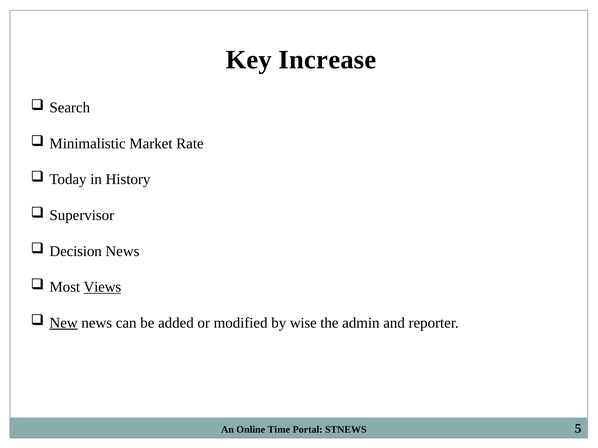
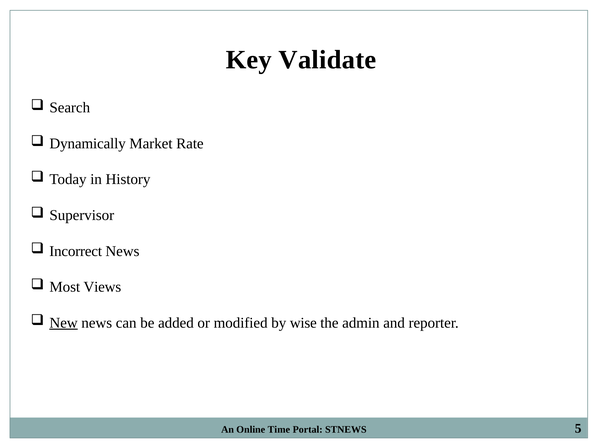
Increase: Increase -> Validate
Minimalistic: Minimalistic -> Dynamically
Decision: Decision -> Incorrect
Views underline: present -> none
